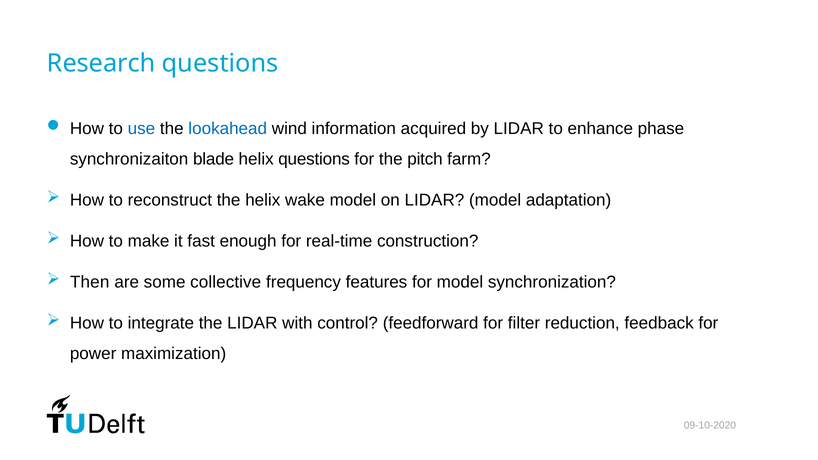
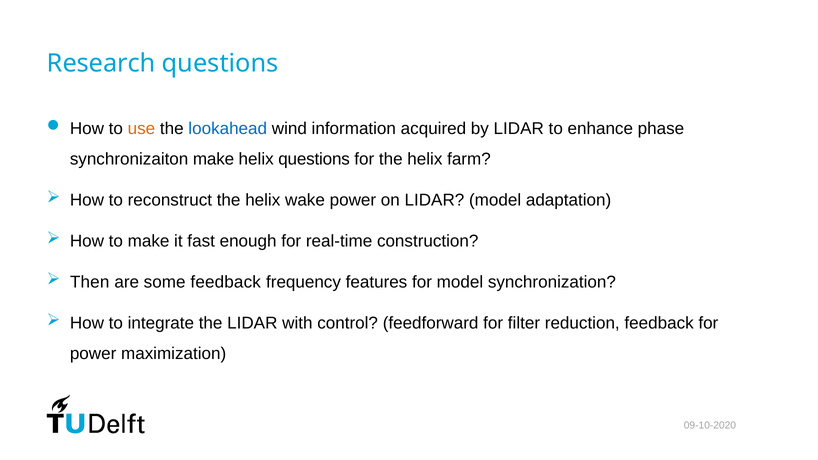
use colour: blue -> orange
synchronizaiton blade: blade -> make
for the pitch: pitch -> helix
wake model: model -> power
some collective: collective -> feedback
